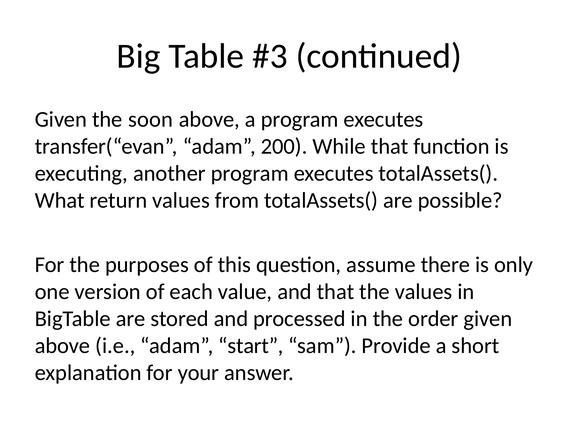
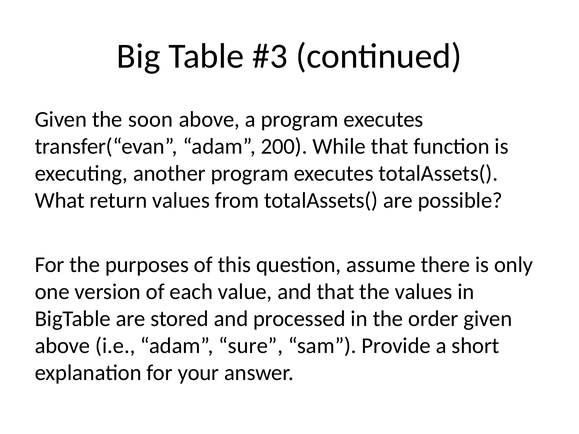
start: start -> sure
